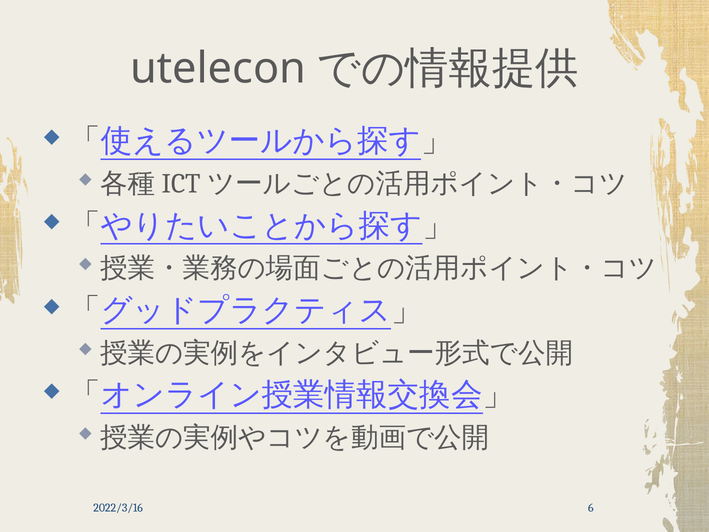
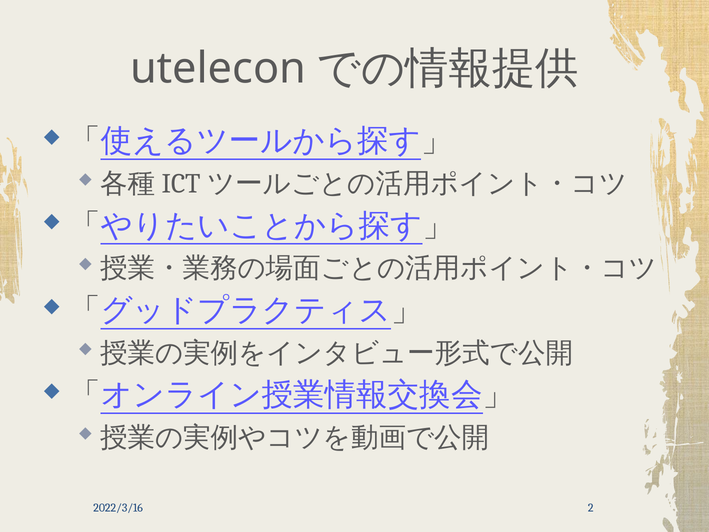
6: 6 -> 2
